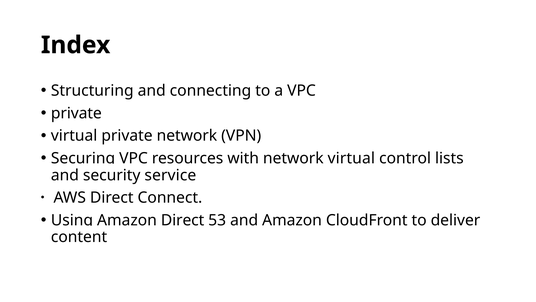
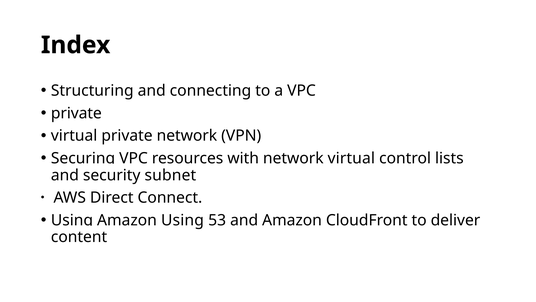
service: service -> subnet
Amazon Direct: Direct -> Using
